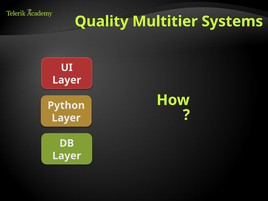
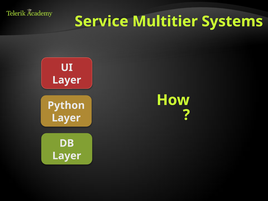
Quality: Quality -> Service
